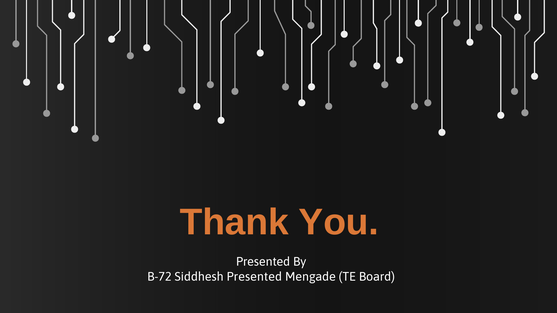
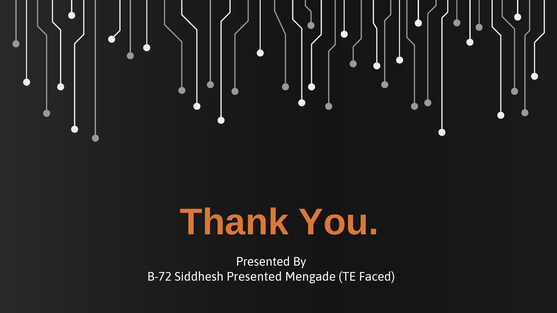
Board: Board -> Faced
